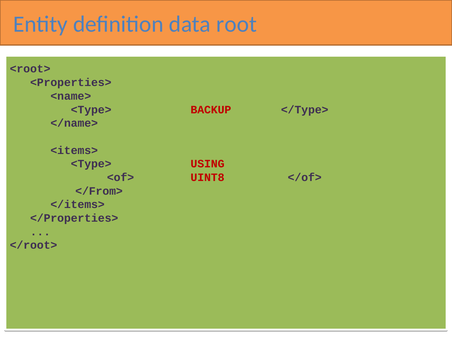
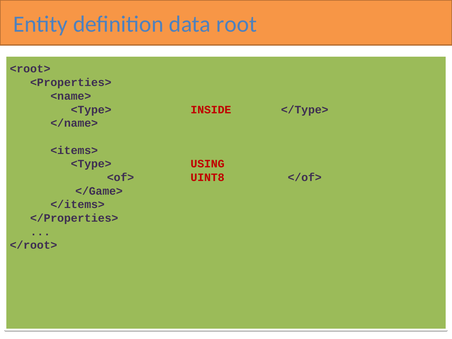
BACKUP: BACKUP -> INSIDE
</From>: </From> -> </Game>
